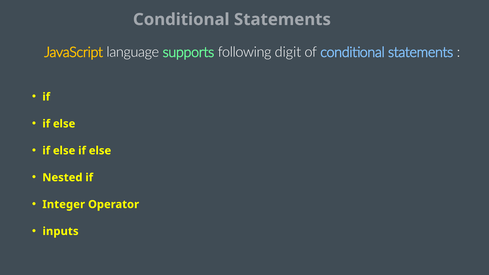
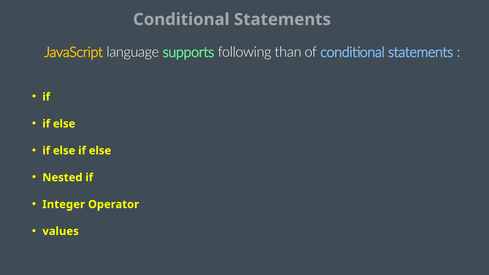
digit: digit -> than
inputs: inputs -> values
